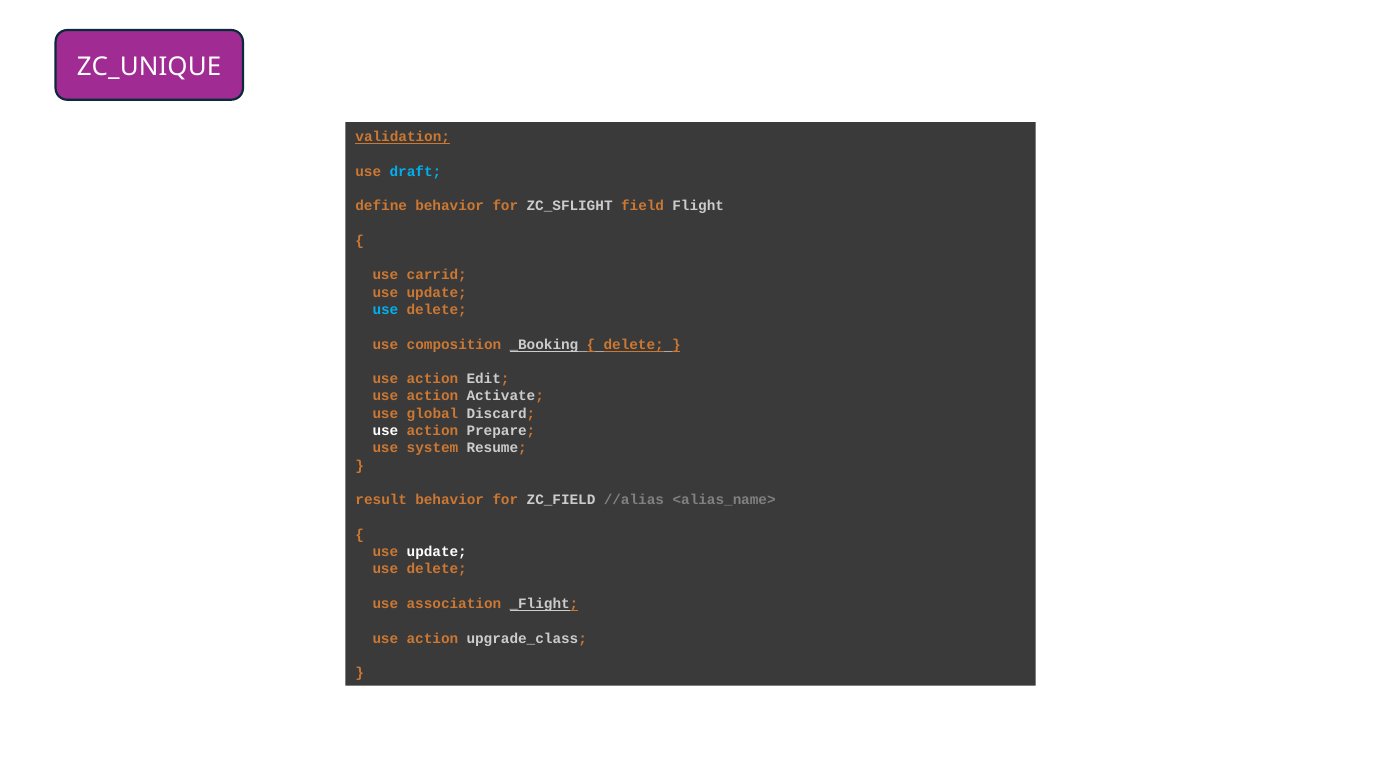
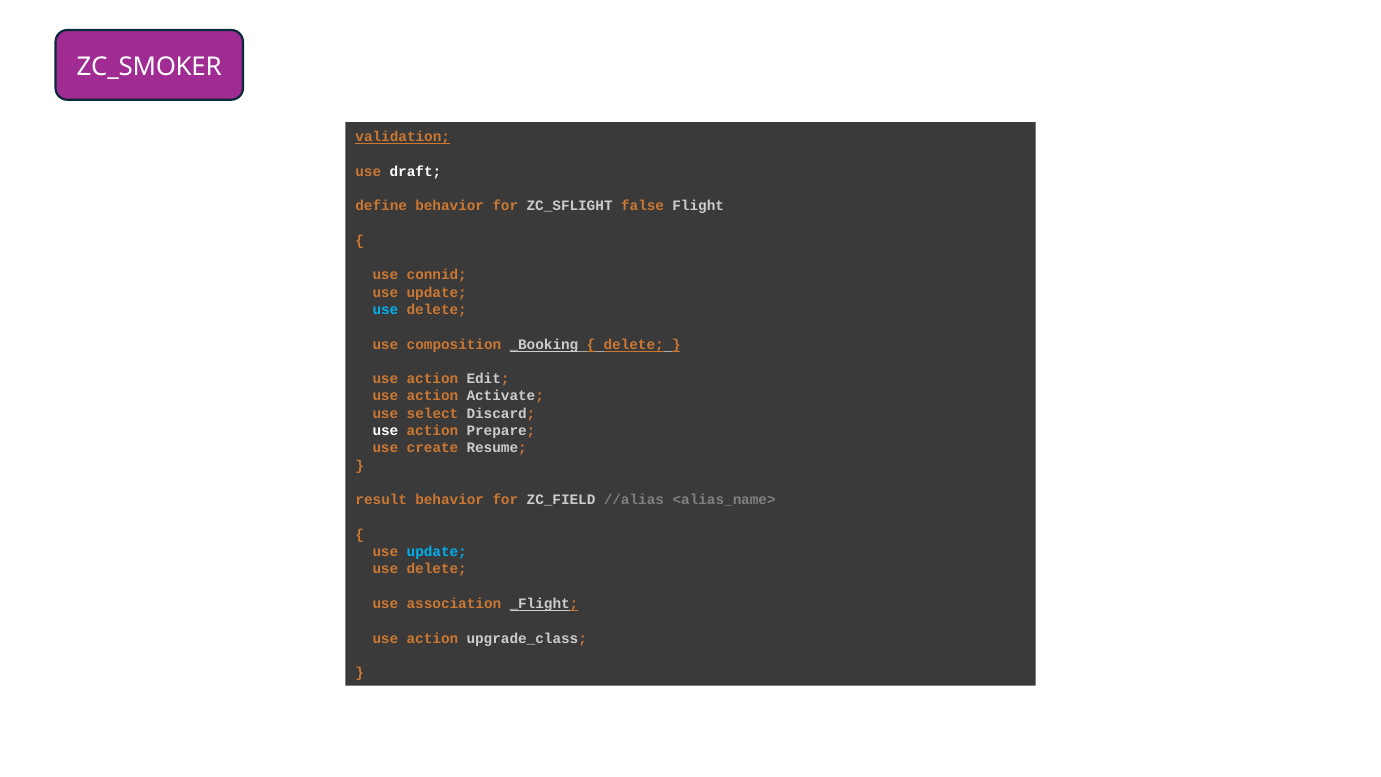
ZC_UNIQUE: ZC_UNIQUE -> ZC_SMOKER
draft colour: light blue -> white
field: field -> false
carrid: carrid -> connid
global: global -> select
system: system -> create
update at (437, 552) colour: white -> light blue
